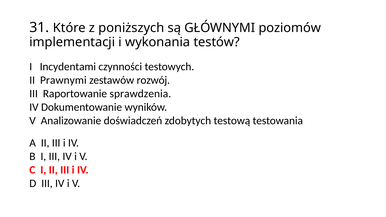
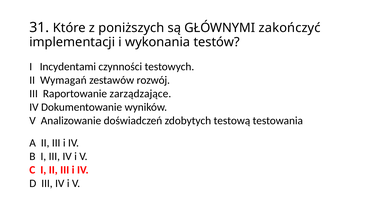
poziomów: poziomów -> zakończyć
Prawnymi: Prawnymi -> Wymagań
sprawdzenia: sprawdzenia -> zarządzające
